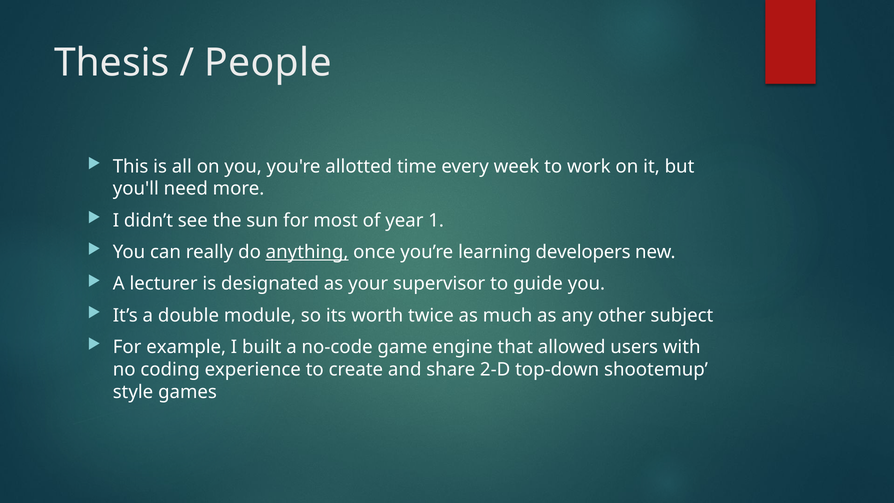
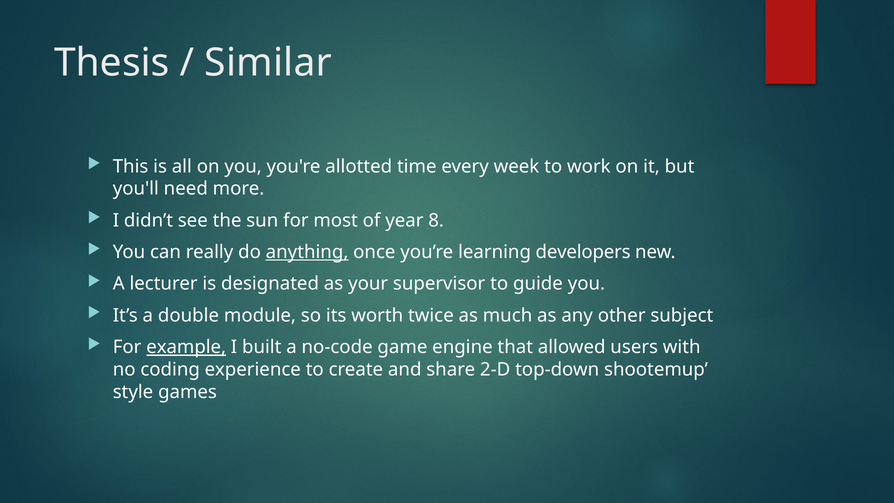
People: People -> Similar
1: 1 -> 8
example underline: none -> present
